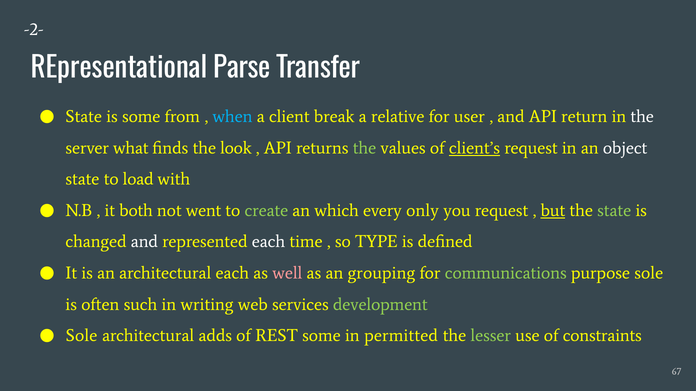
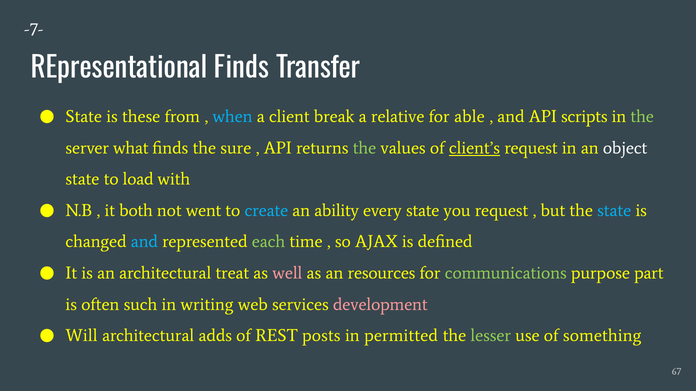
-2-: -2- -> -7-
REpresentational Parse: Parse -> Finds
is some: some -> these
user: user -> able
return: return -> scripts
the at (642, 117) colour: white -> light green
look: look -> sure
create colour: light green -> light blue
which: which -> ability
every only: only -> state
but underline: present -> none
state at (614, 211) colour: light green -> light blue
and at (144, 242) colour: white -> light blue
each at (268, 242) colour: white -> light green
TYPE: TYPE -> AJAX
architectural each: each -> treat
grouping: grouping -> resources
purpose sole: sole -> part
development colour: light green -> pink
Sole at (82, 336): Sole -> Will
REST some: some -> posts
constraints: constraints -> something
